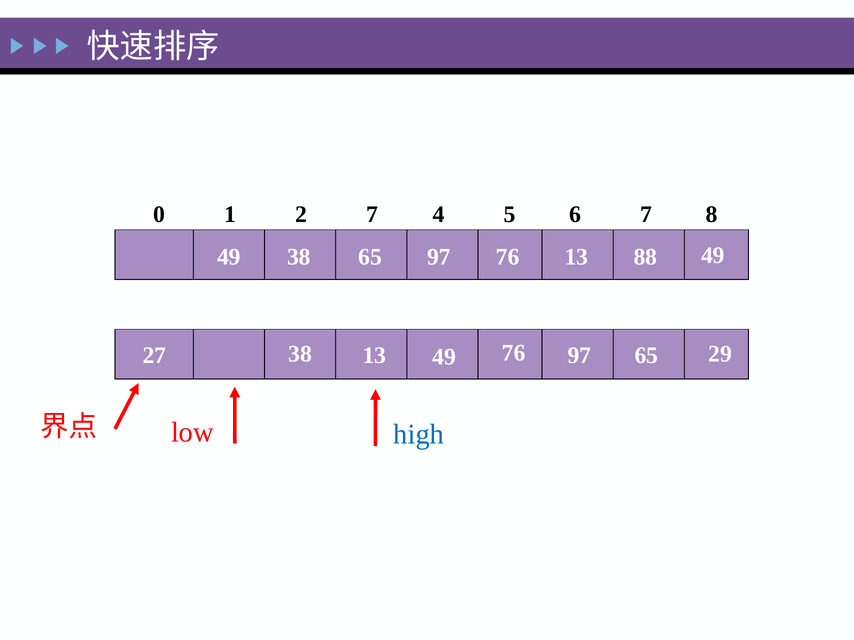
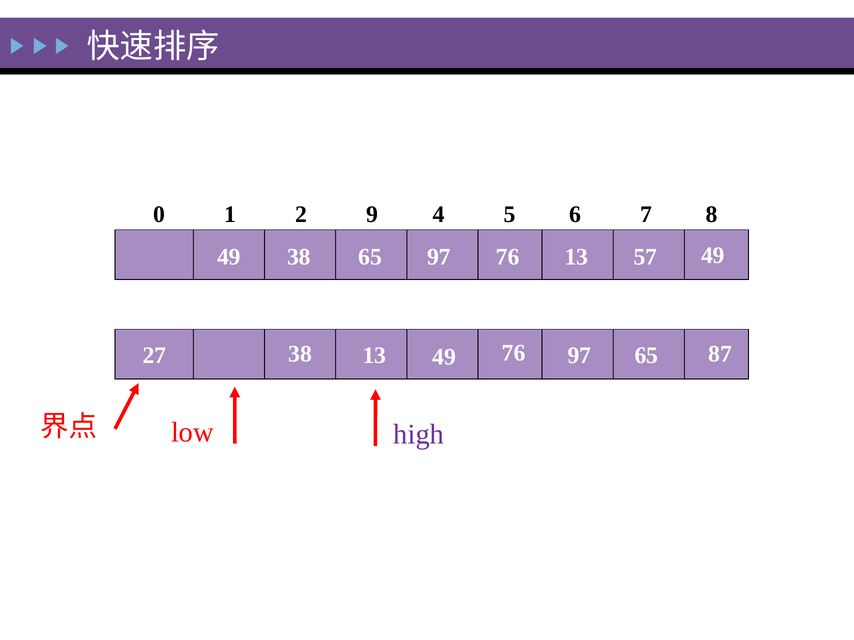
2 7: 7 -> 9
88: 88 -> 57
29: 29 -> 87
high colour: blue -> purple
